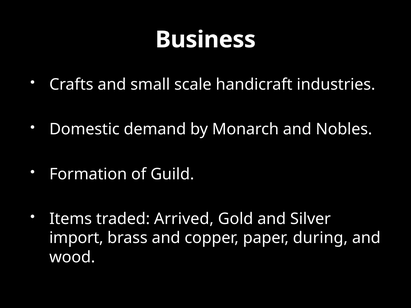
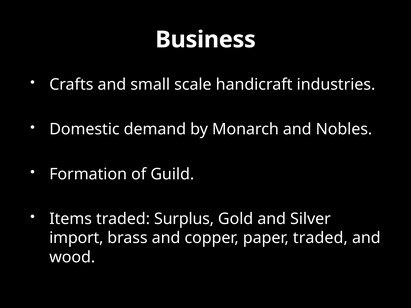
Arrived: Arrived -> Surplus
paper during: during -> traded
